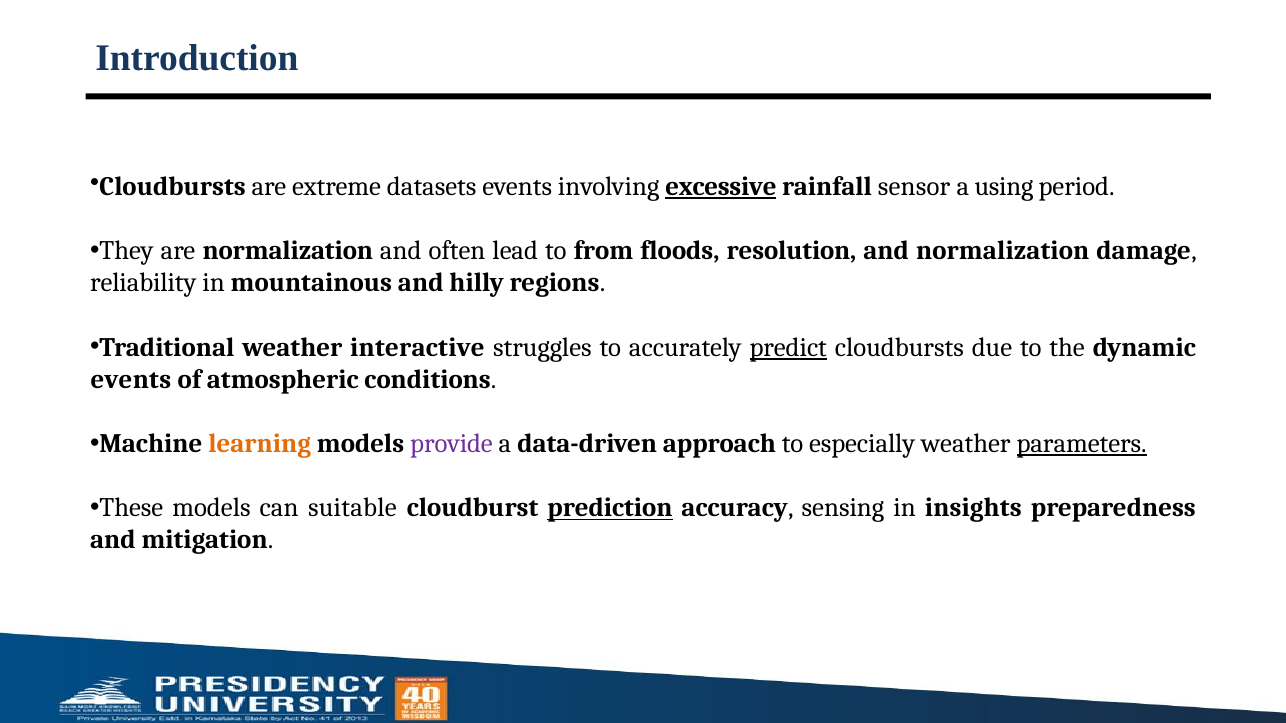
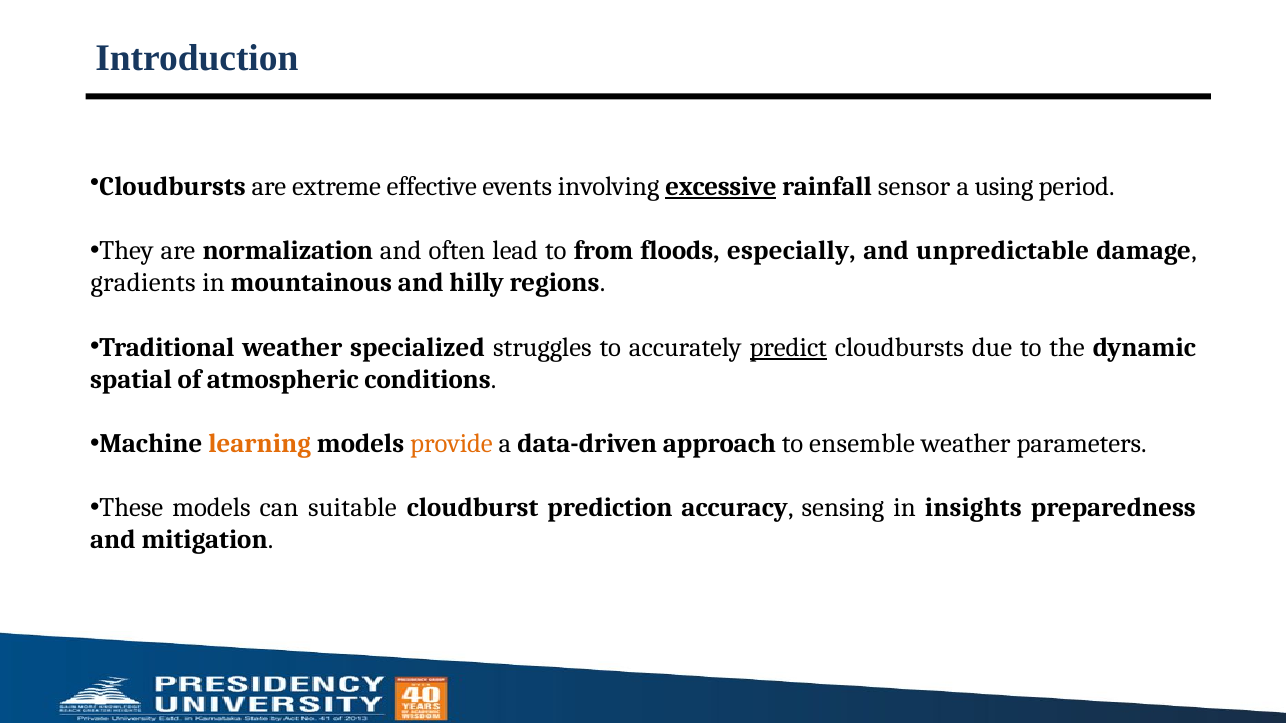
datasets: datasets -> effective
resolution: resolution -> especially
and normalization: normalization -> unpredictable
reliability: reliability -> gradients
interactive: interactive -> specialized
events at (131, 380): events -> spatial
provide colour: purple -> orange
especially: especially -> ensemble
parameters underline: present -> none
prediction underline: present -> none
